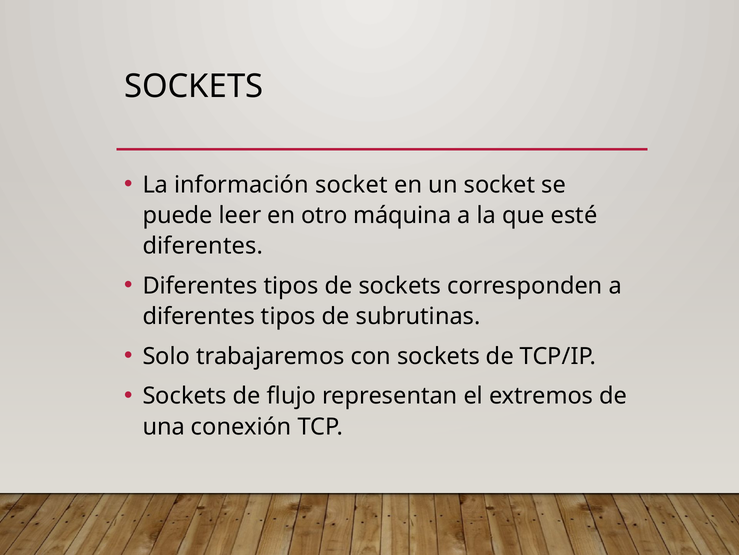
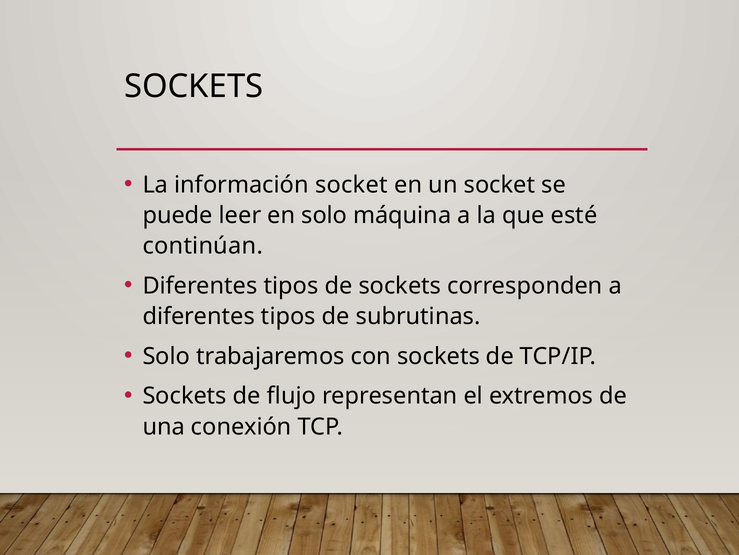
en otro: otro -> solo
diferentes at (203, 246): diferentes -> continúan
